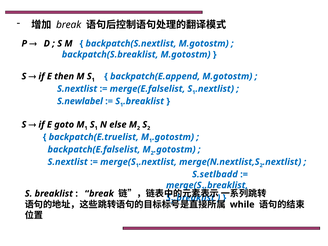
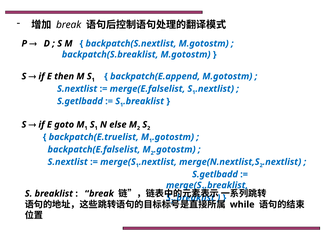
S.newlabel at (80, 101): S.newlabel -> S.getlbadd
S.setlbadd at (215, 174): S.setlbadd -> S.getlbadd
